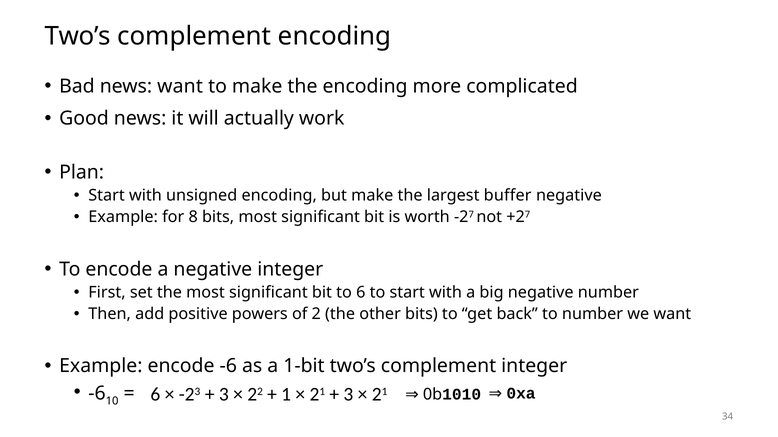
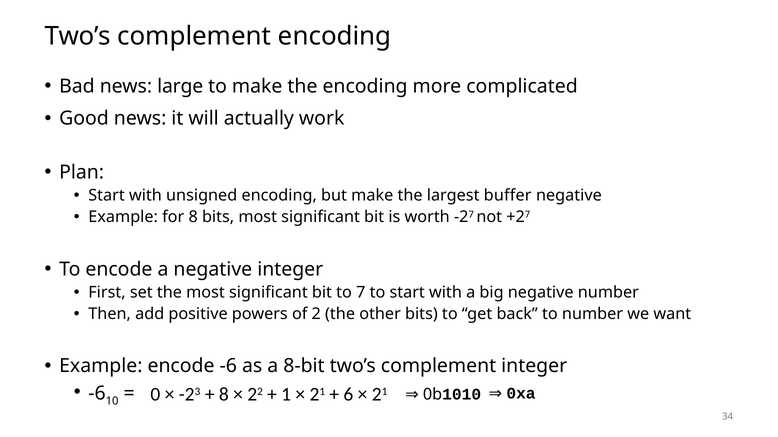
news want: want -> large
to 6: 6 -> 7
1-bit: 1-bit -> 8-bit
6 at (155, 395): 6 -> 0
3 at (224, 395): 3 -> 8
3 at (348, 395): 3 -> 6
